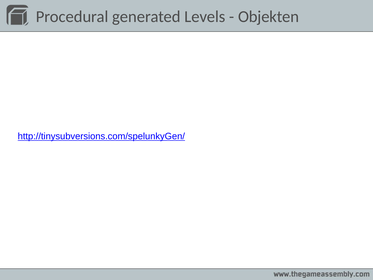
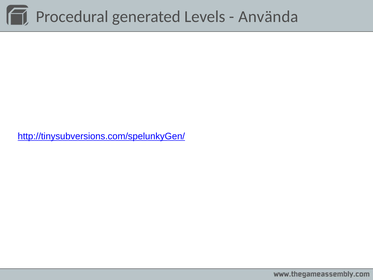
Objekten: Objekten -> Använda
